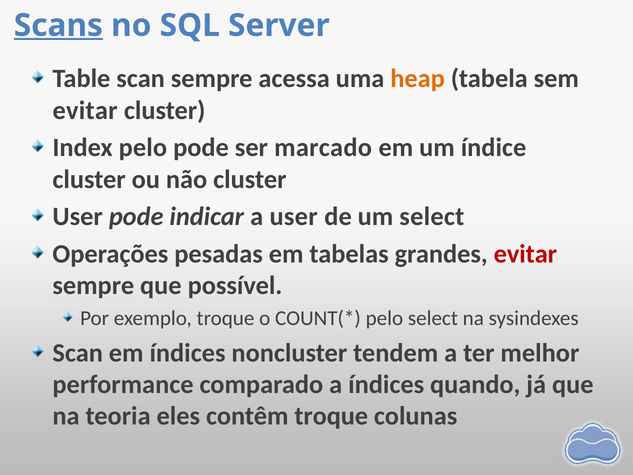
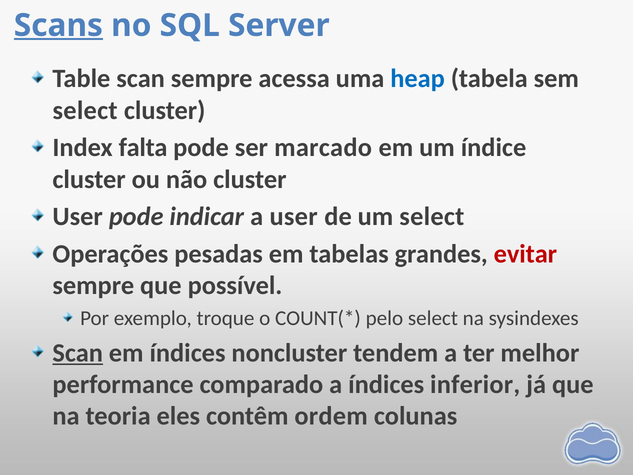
heap colour: orange -> blue
evitar at (85, 110): evitar -> select
Index pelo: pelo -> falta
Scan at (78, 353) underline: none -> present
quando: quando -> inferior
contêm troque: troque -> ordem
